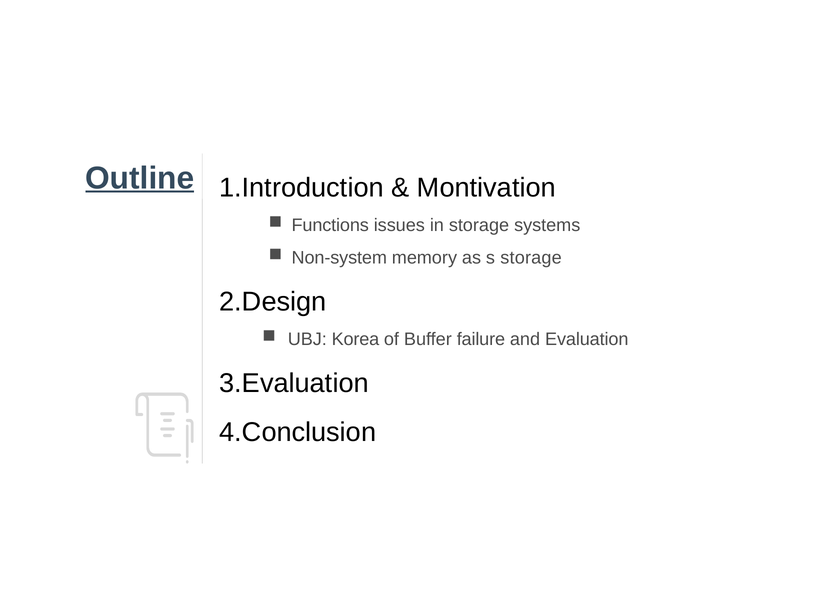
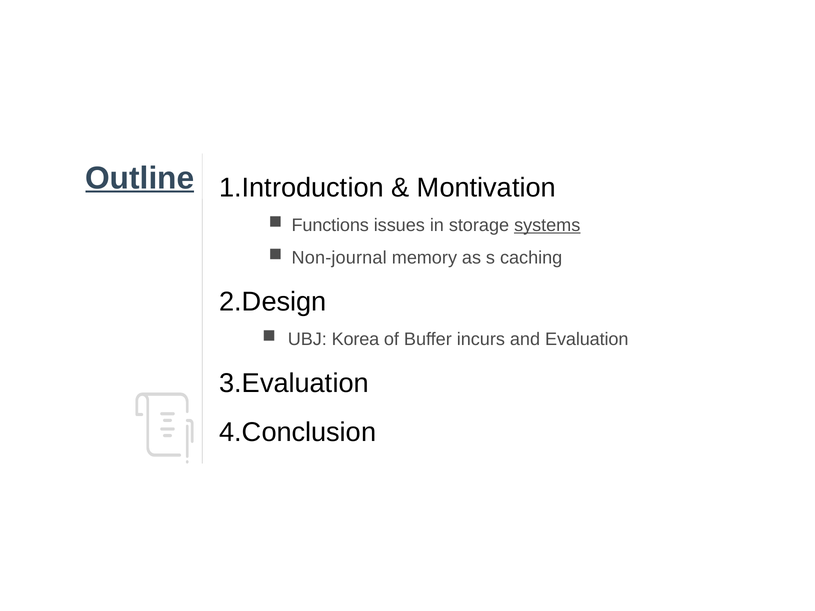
systems underline: none -> present
Non-system: Non-system -> Non-journal
s storage: storage -> caching
failure: failure -> incurs
